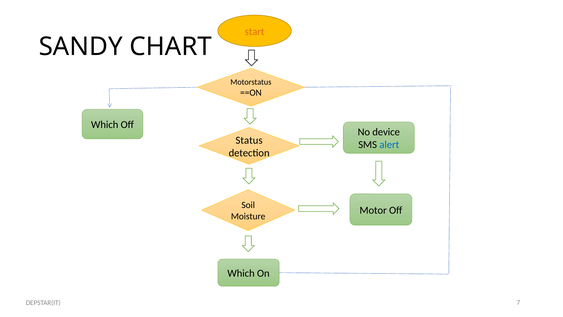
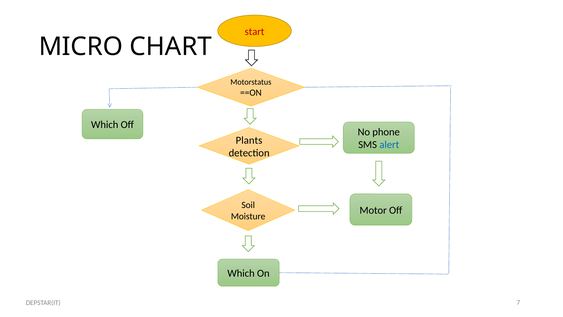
start colour: orange -> red
SANDY: SANDY -> MICRO
device: device -> phone
Status: Status -> Plants
